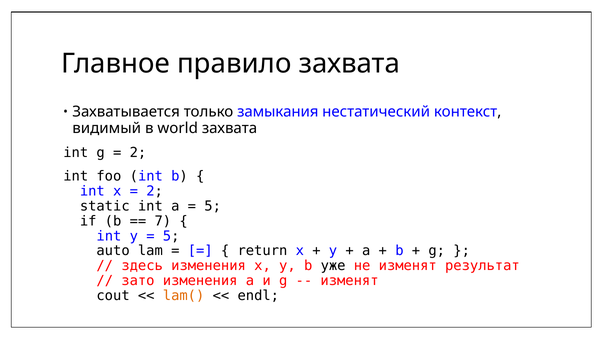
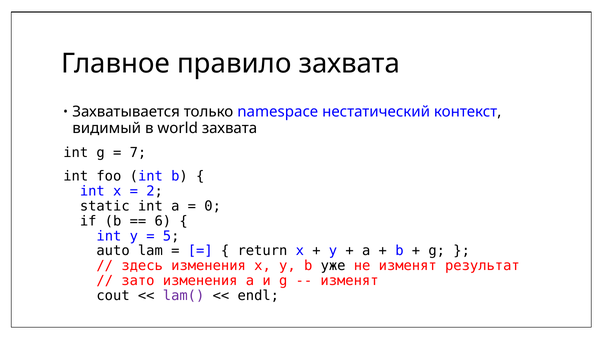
замыкания: замыкания -> namespace
2 at (138, 153): 2 -> 7
5 at (213, 206): 5 -> 0
7: 7 -> 6
lam( colour: orange -> purple
